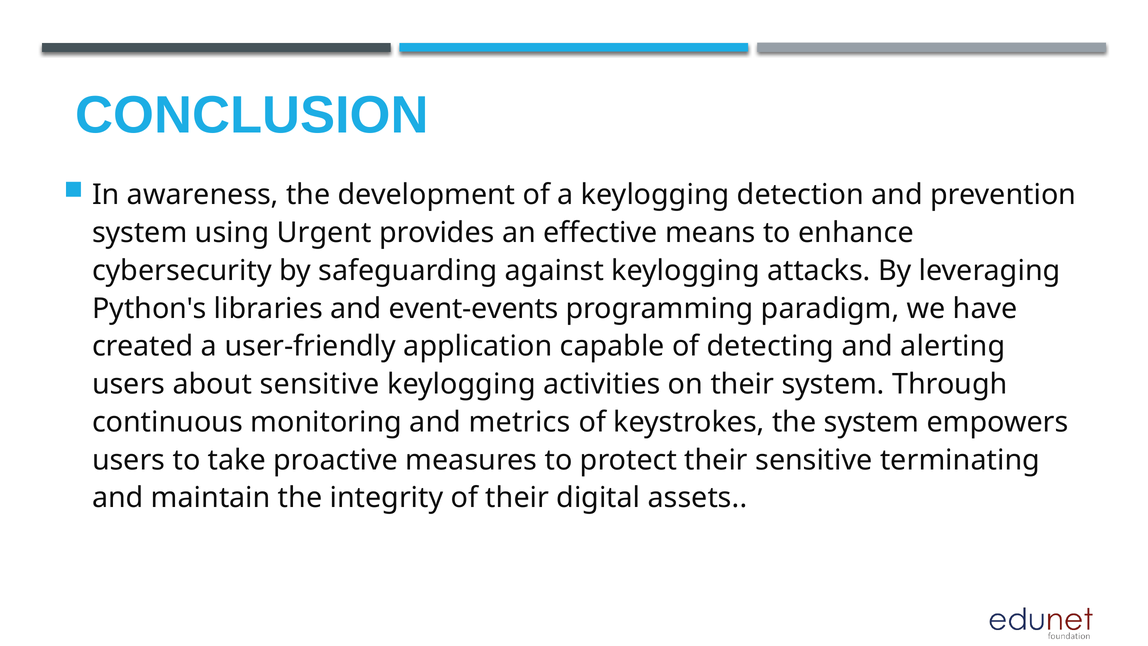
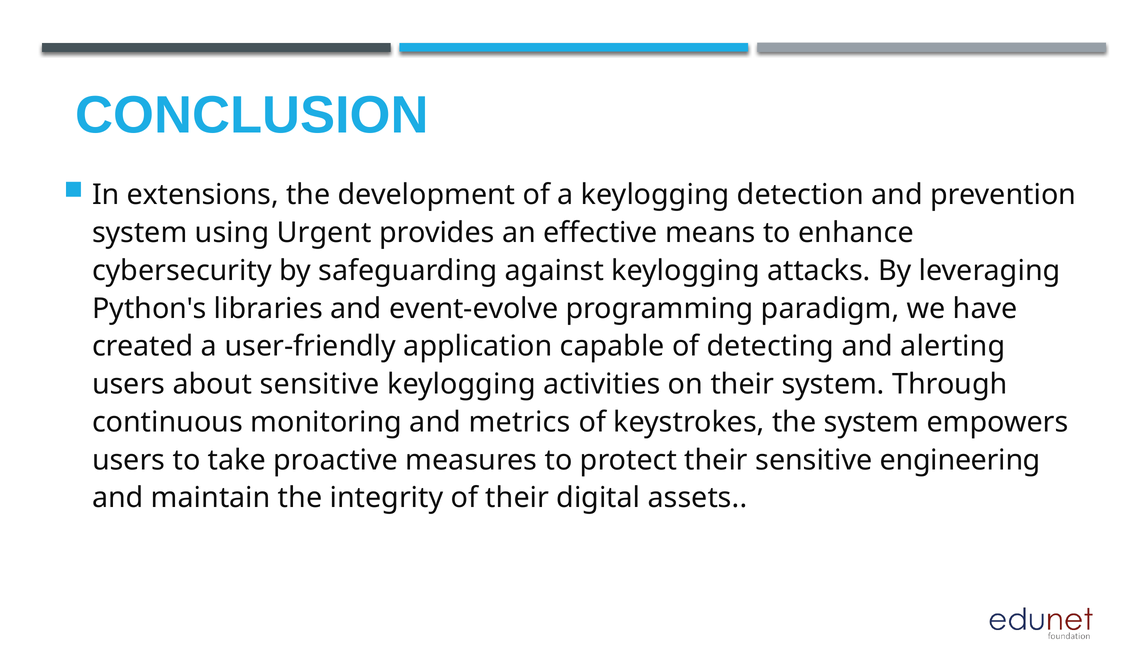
awareness: awareness -> extensions
event-events: event-events -> event-evolve
terminating: terminating -> engineering
